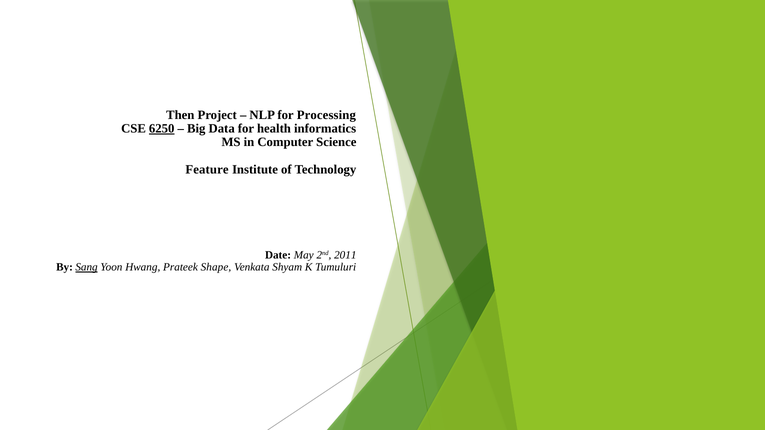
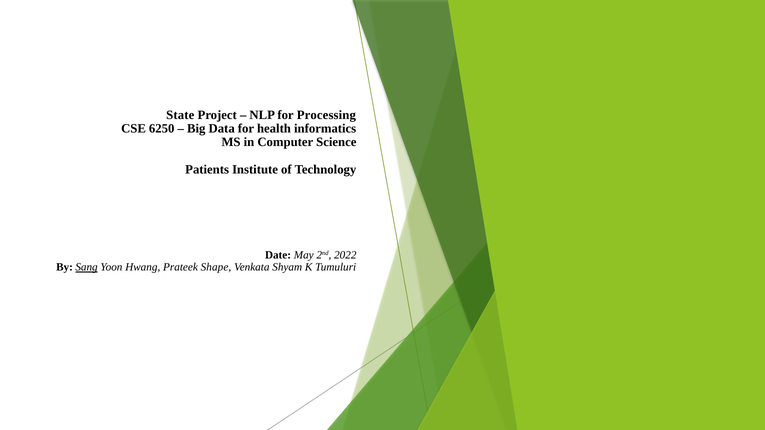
Then: Then -> State
6250 underline: present -> none
Feature: Feature -> Patients
2011: 2011 -> 2022
